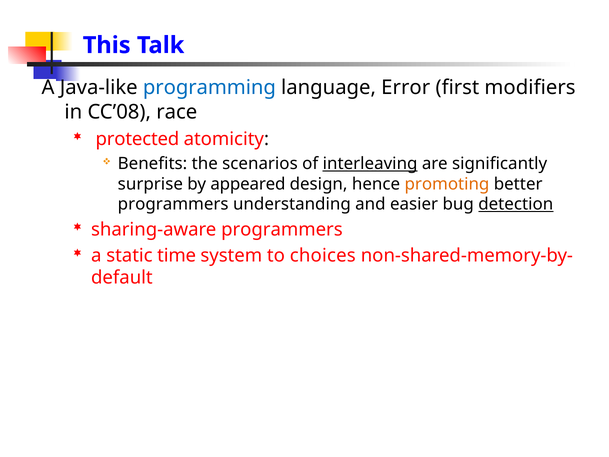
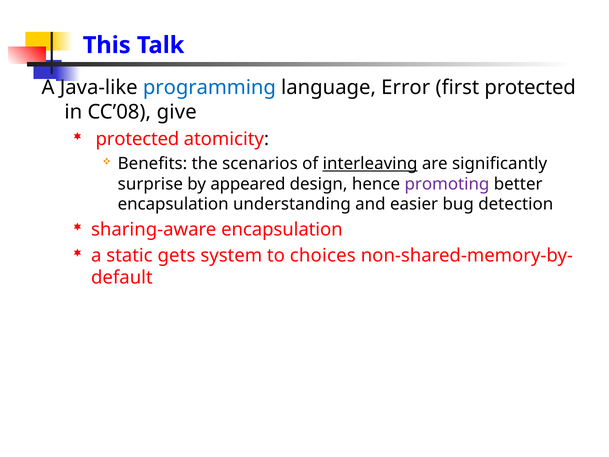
first modifiers: modifiers -> protected
race: race -> give
promoting colour: orange -> purple
programmers at (173, 204): programmers -> encapsulation
detection underline: present -> none
sharing-aware programmers: programmers -> encapsulation
time: time -> gets
